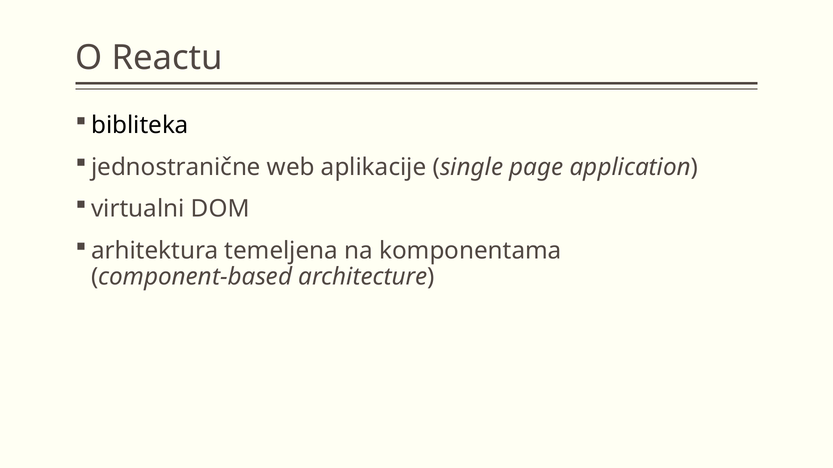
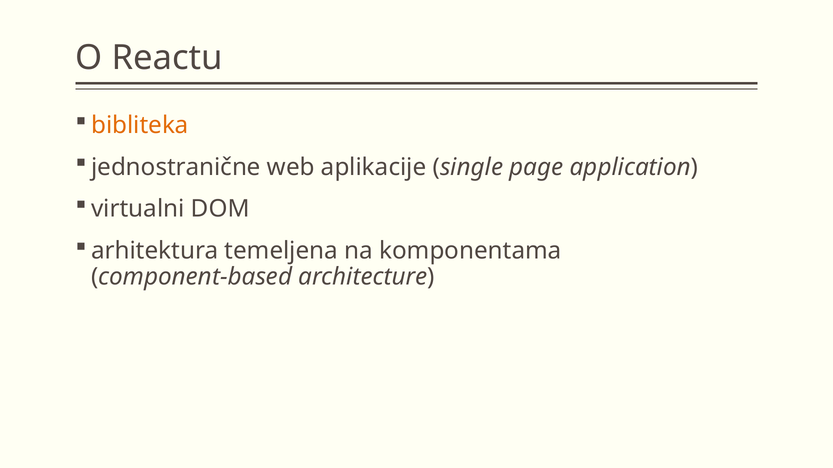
bibliteka colour: black -> orange
